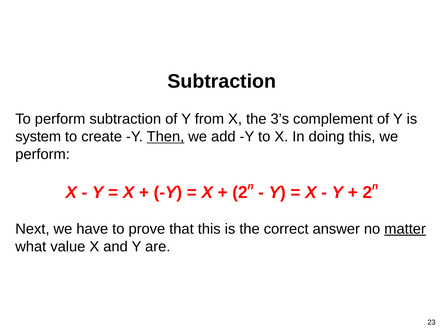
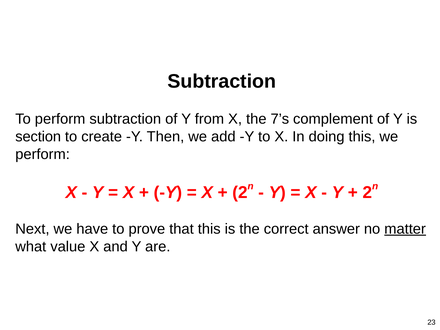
3’s: 3’s -> 7’s
system: system -> section
Then underline: present -> none
